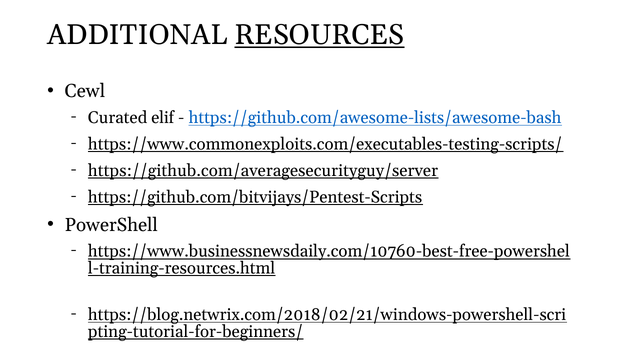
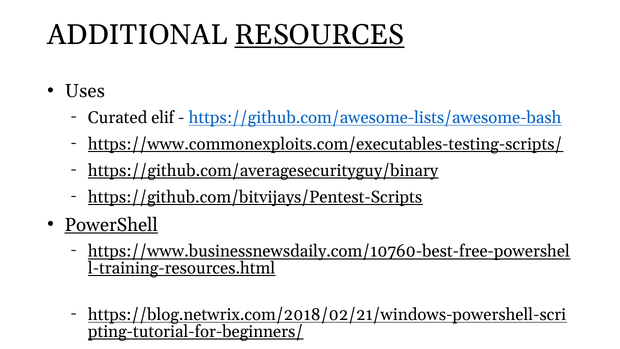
Cewl: Cewl -> Uses
https://github.com/averagesecurityguy/server: https://github.com/averagesecurityguy/server -> https://github.com/averagesecurityguy/binary
PowerShell underline: none -> present
